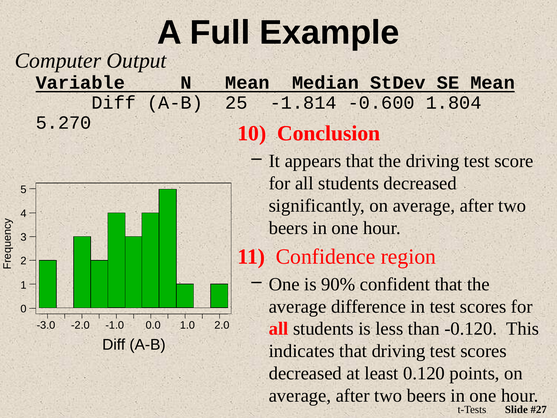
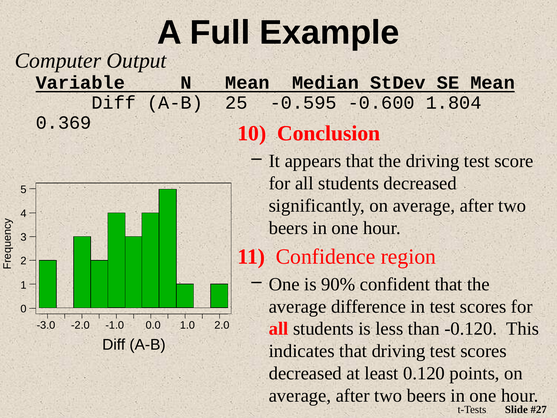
-1.814: -1.814 -> -0.595
5.270: 5.270 -> 0.369
